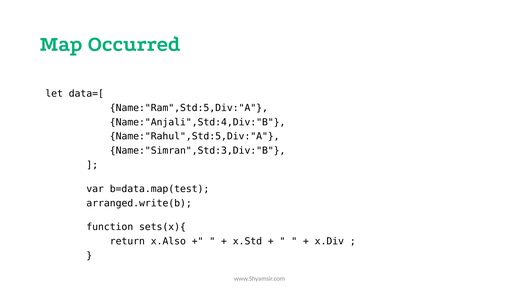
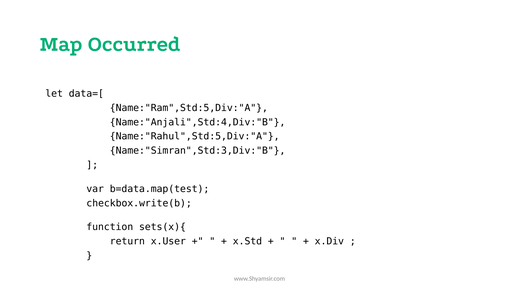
arranged.write(b: arranged.write(b -> checkbox.write(b
x.Also: x.Also -> x.User
